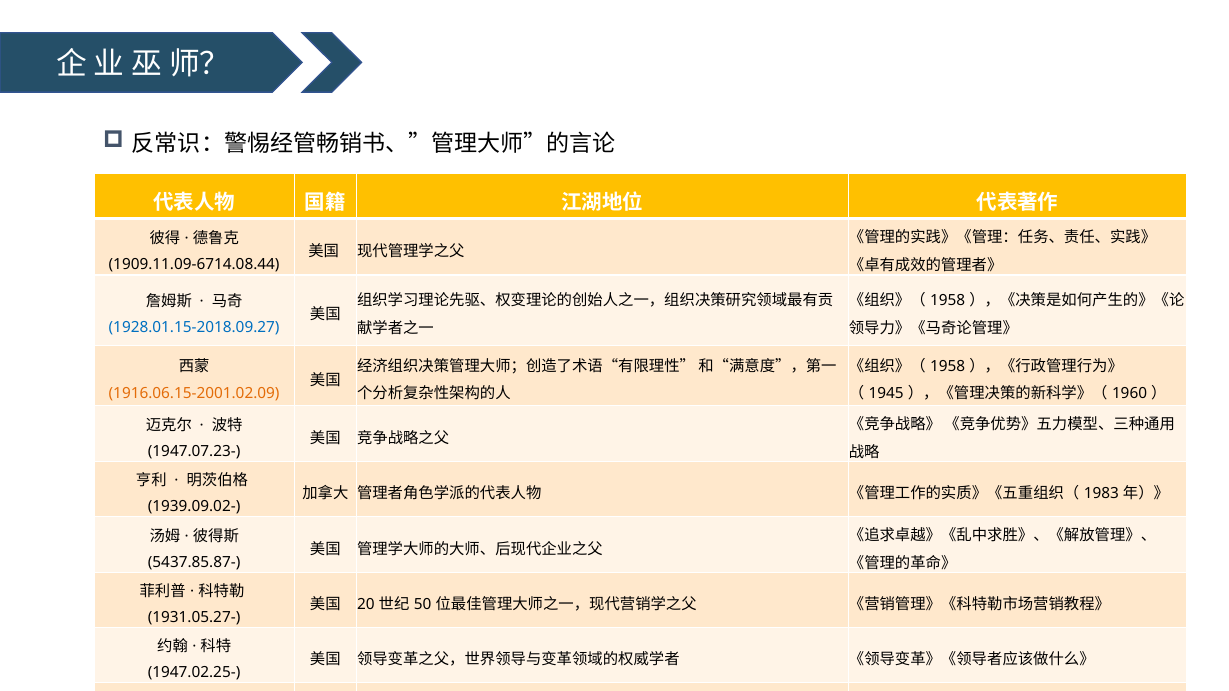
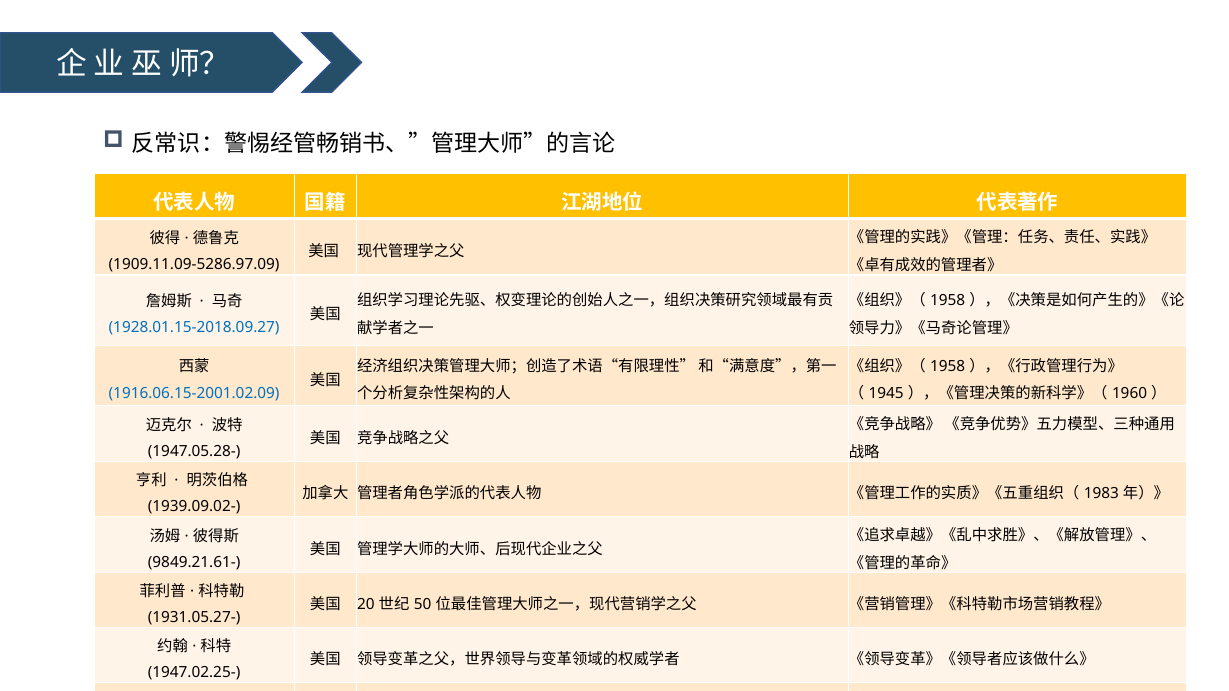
1909.11.09-6714.08.44: 1909.11.09-6714.08.44 -> 1909.11.09-5286.97.09
1916.06.15-2001.02.09 colour: orange -> blue
1947.07.23-: 1947.07.23- -> 1947.05.28-
5437.85.87-: 5437.85.87- -> 9849.21.61-
